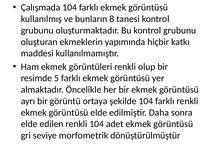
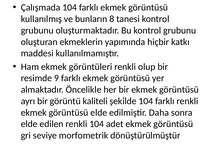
5: 5 -> 9
ortaya: ortaya -> kaliteli
